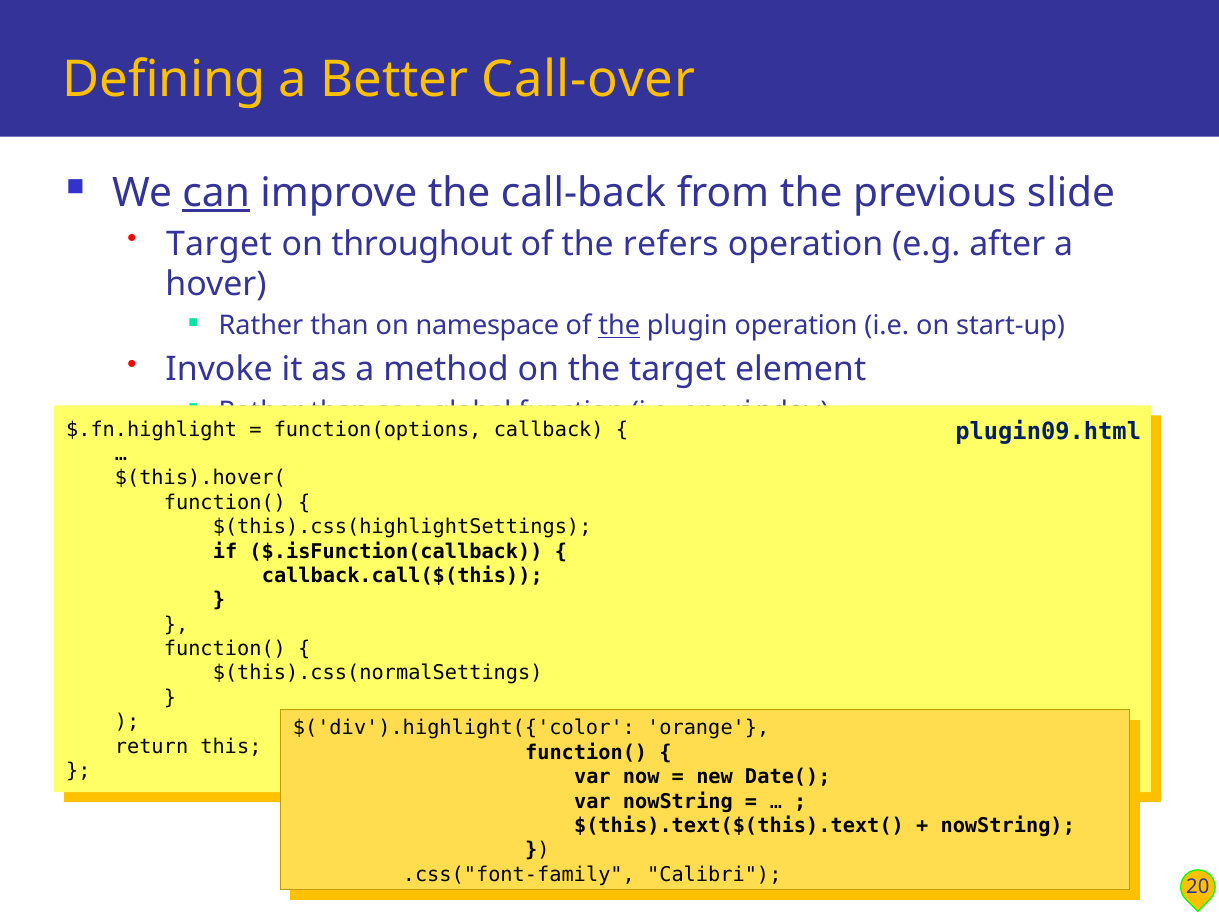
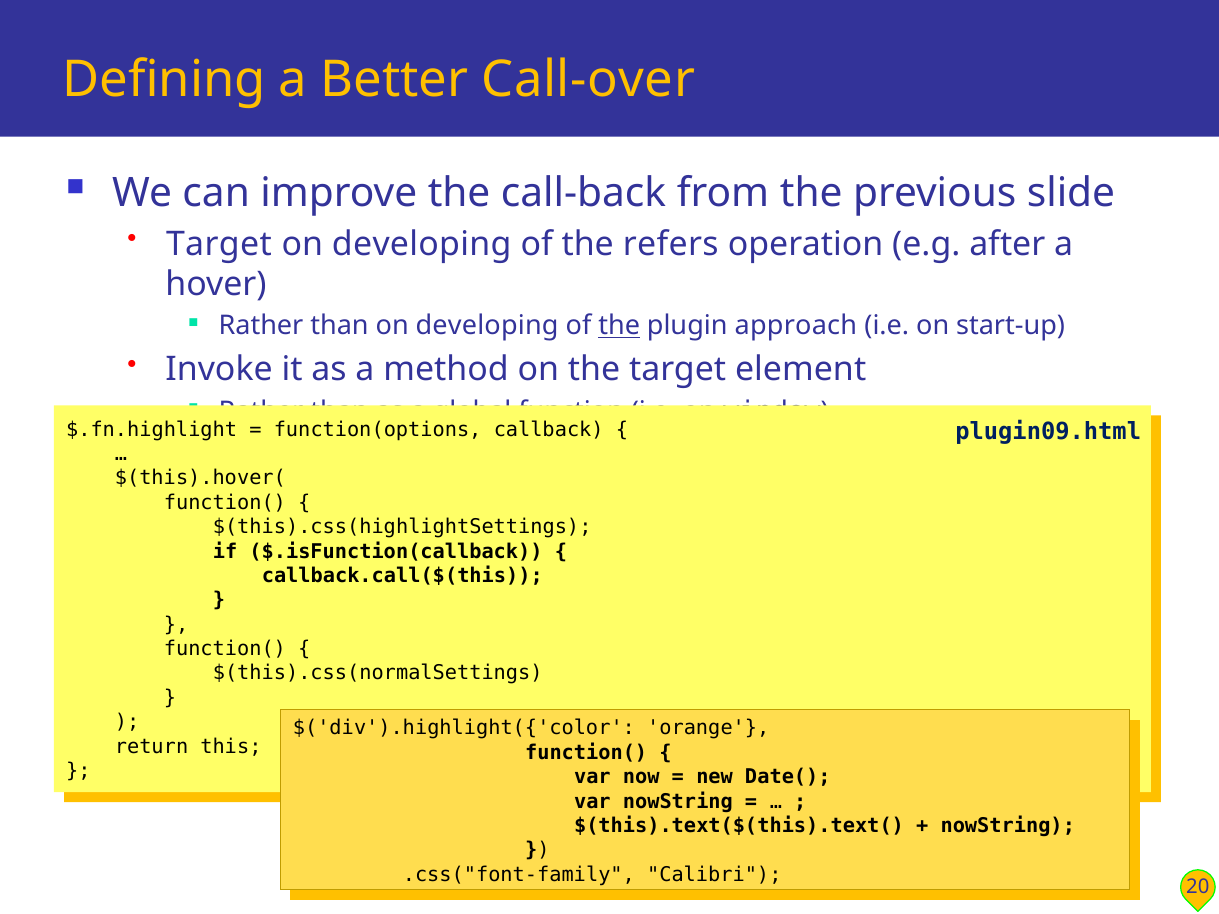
can underline: present -> none
throughout at (422, 244): throughout -> developing
than on namespace: namespace -> developing
plugin operation: operation -> approach
